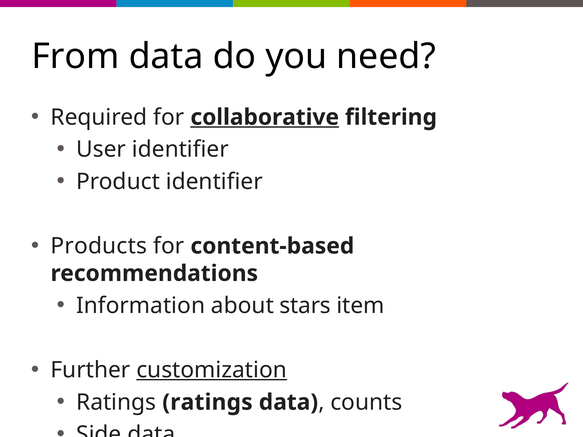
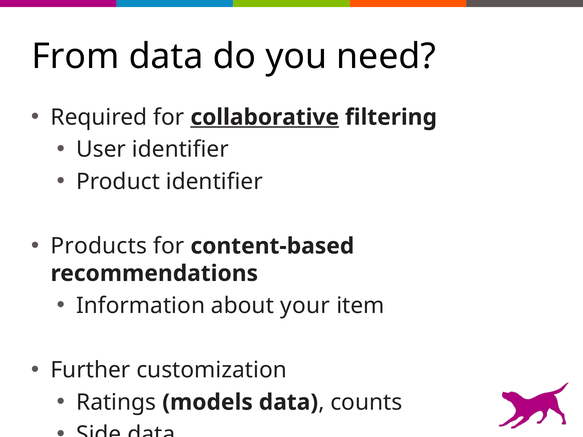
stars: stars -> your
customization underline: present -> none
Ratings ratings: ratings -> models
